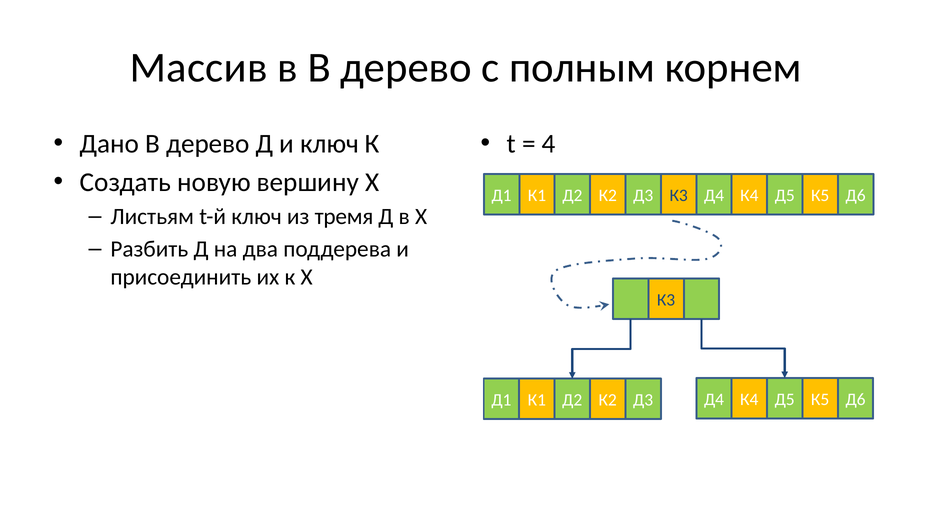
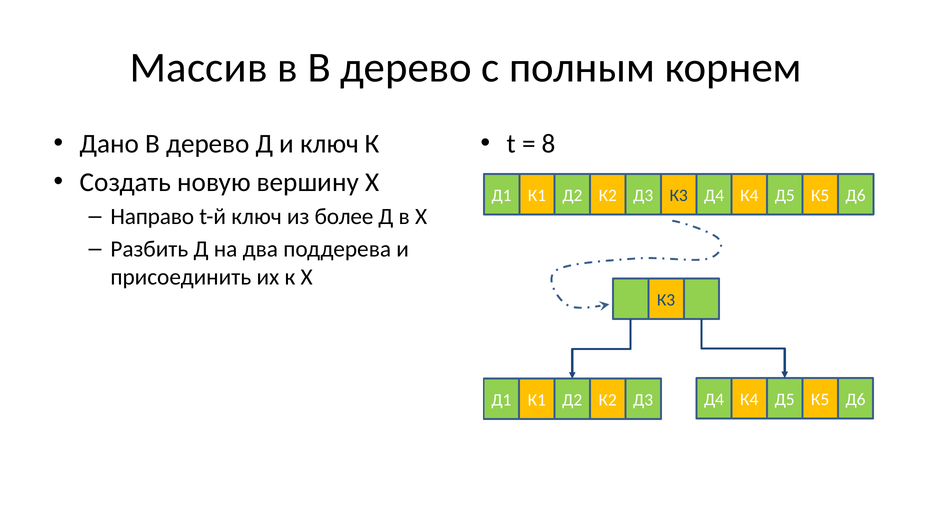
4: 4 -> 8
Листьям: Листьям -> Направо
тремя: тремя -> более
